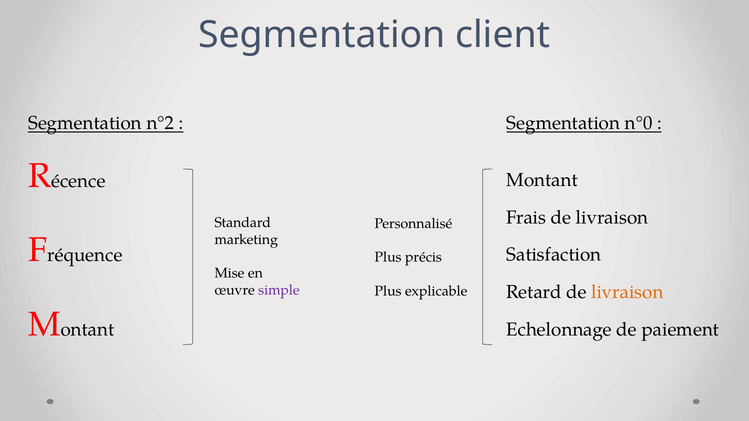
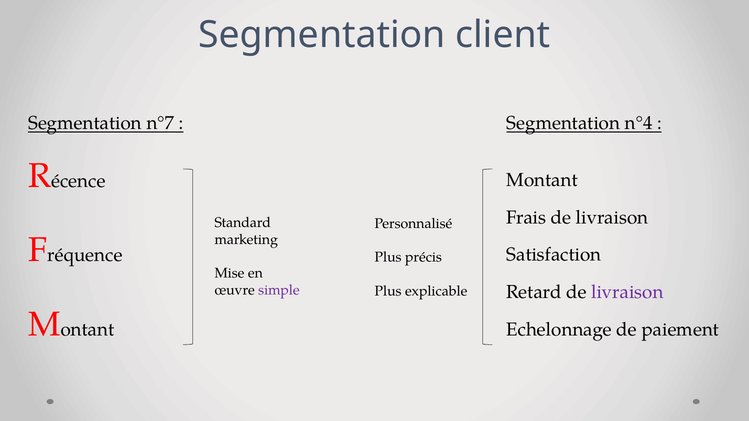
n°2: n°2 -> n°7
n°0: n°0 -> n°4
livraison at (627, 292) colour: orange -> purple
